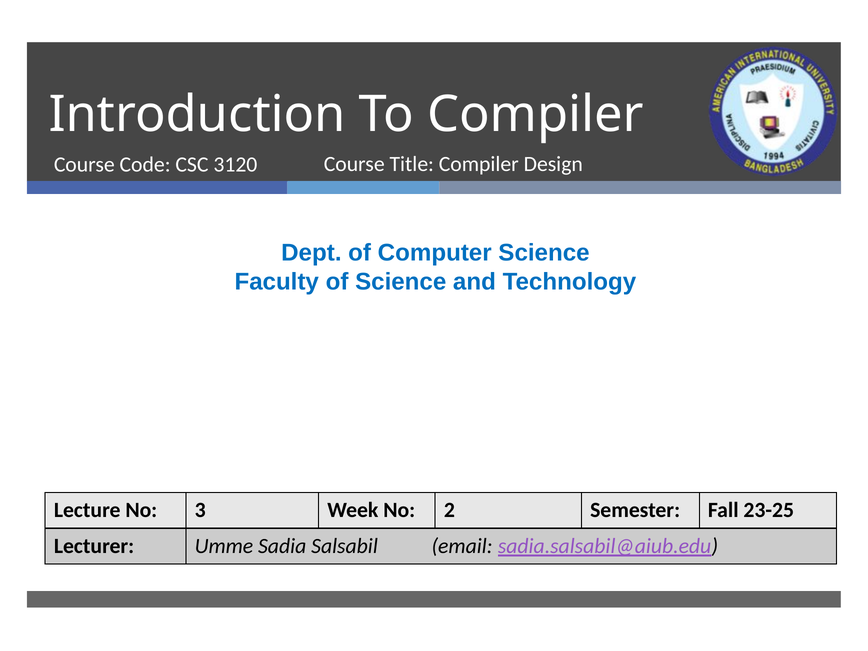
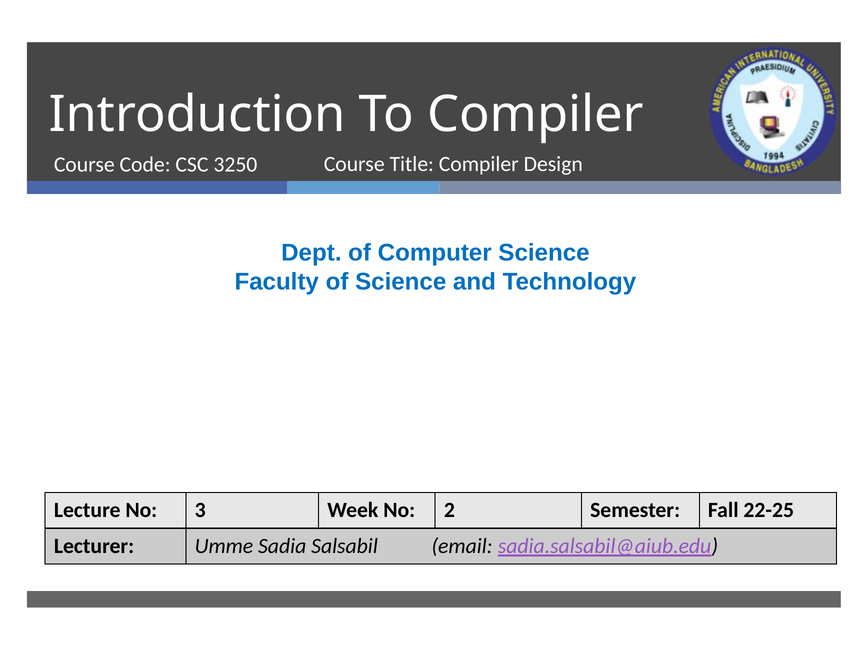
3120: 3120 -> 3250
23-25: 23-25 -> 22-25
